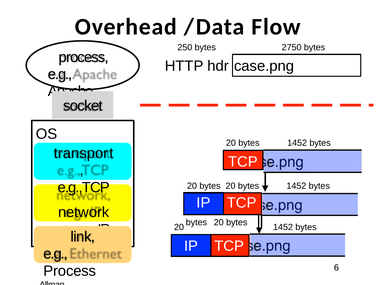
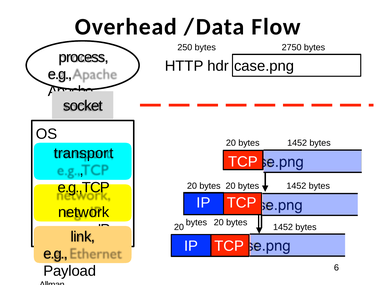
Process at (70, 271): Process -> Payload
